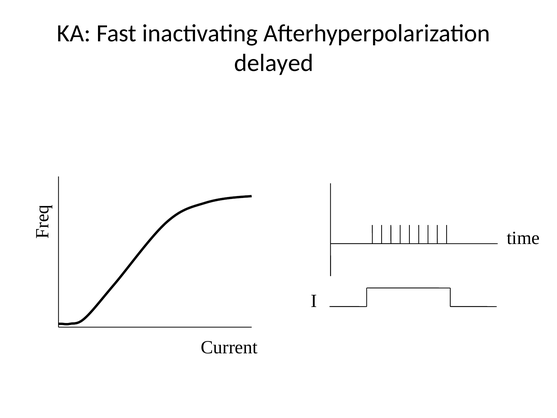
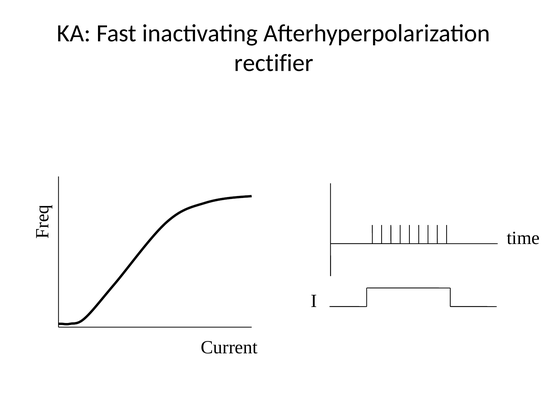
delayed: delayed -> rectifier
